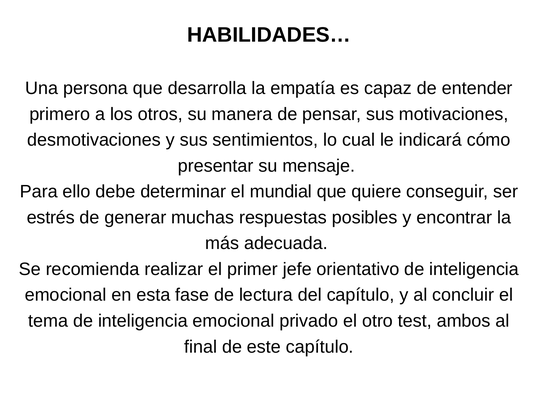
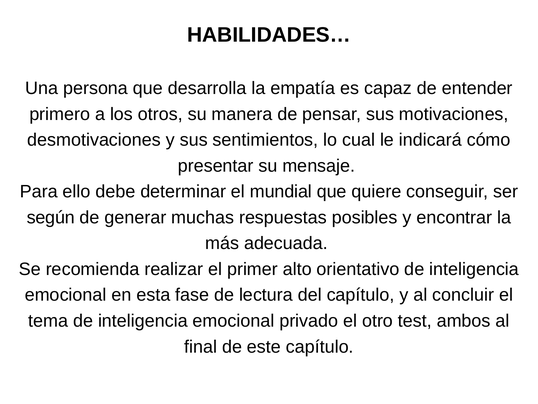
estrés: estrés -> según
jefe: jefe -> alto
